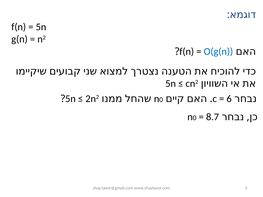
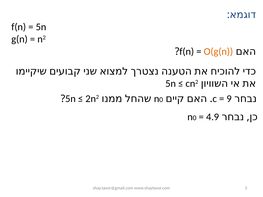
O(g(n colour: blue -> orange
6: 6 -> 9
8.7: 8.7 -> 4.9
